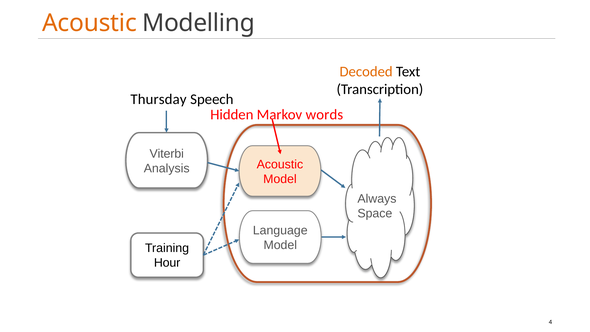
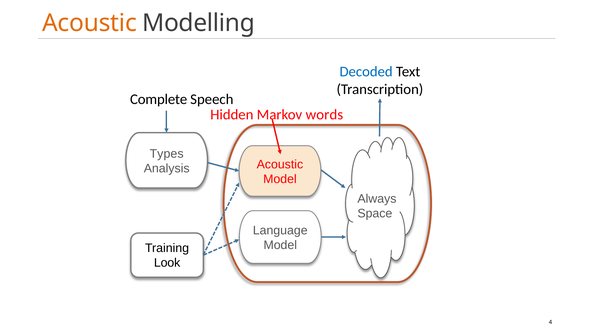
Decoded colour: orange -> blue
Thursday: Thursday -> Complete
Viterbi: Viterbi -> Types
Hour: Hour -> Look
